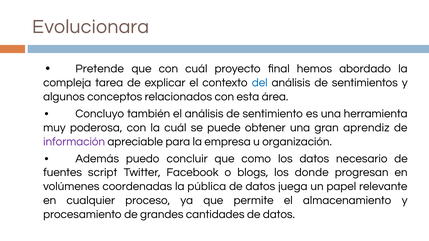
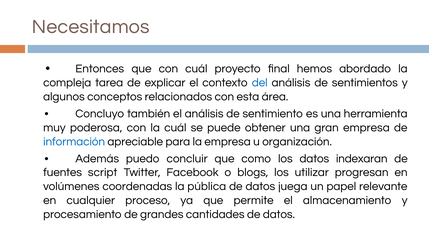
Evolucionara: Evolucionara -> Necesitamos
Pretende: Pretende -> Entonces
gran aprendiz: aprendiz -> empresa
información colour: purple -> blue
necesario: necesario -> indexaran
donde: donde -> utilizar
